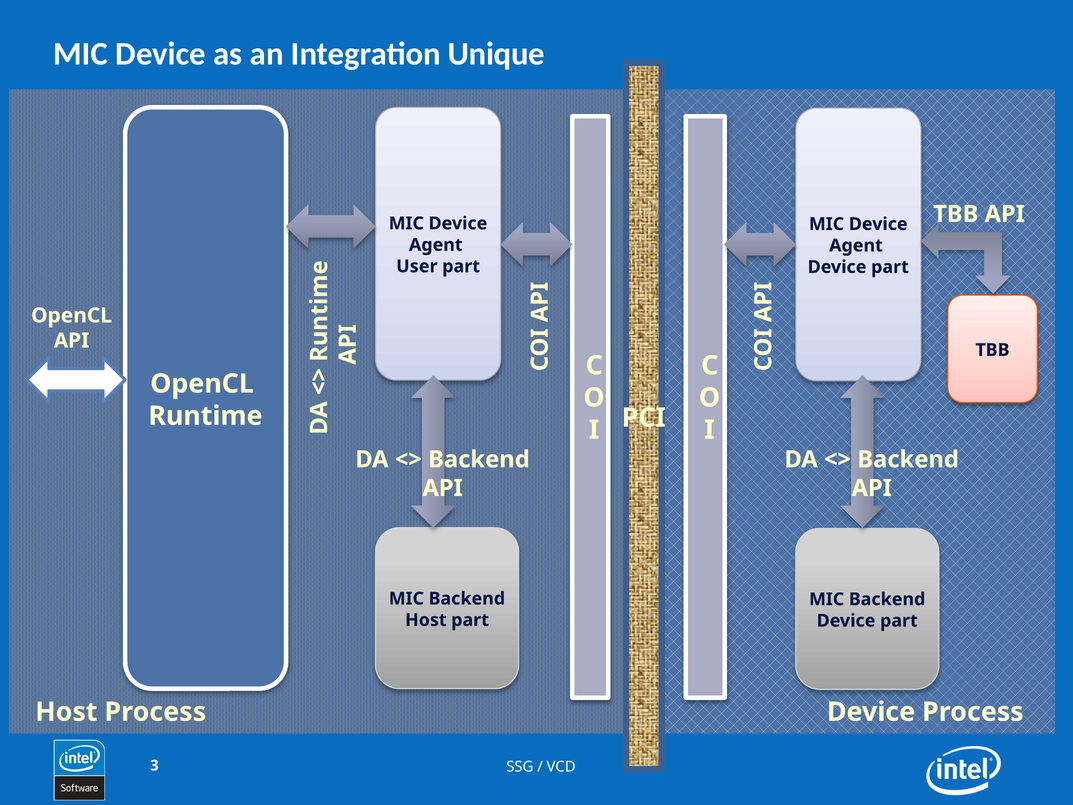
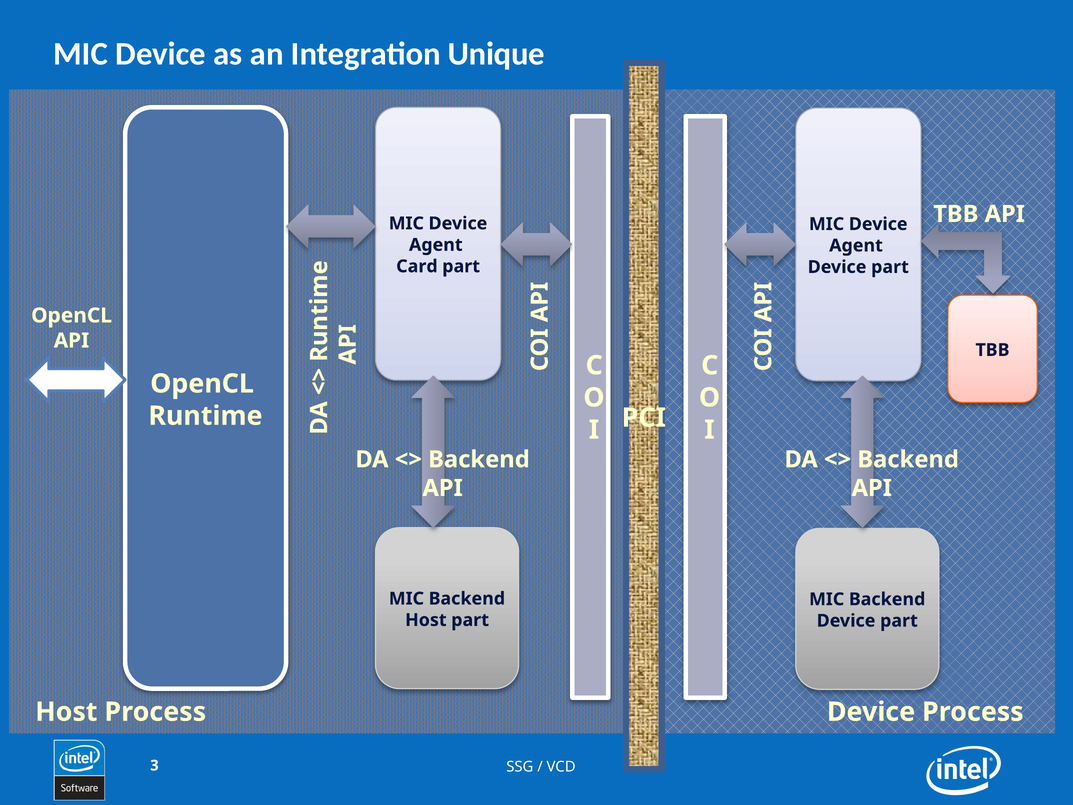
User: User -> Card
